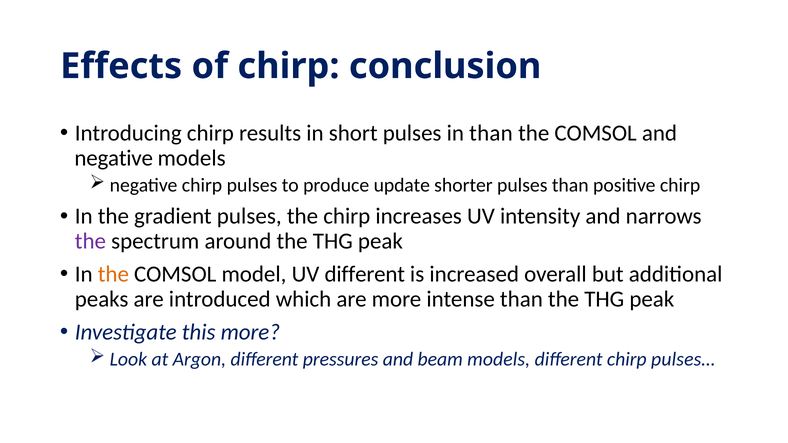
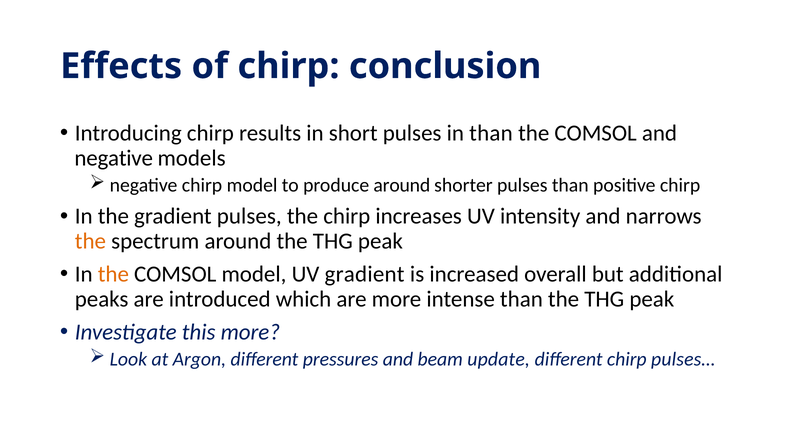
chirp pulses: pulses -> model
produce update: update -> around
the at (90, 241) colour: purple -> orange
UV different: different -> gradient
beam models: models -> update
